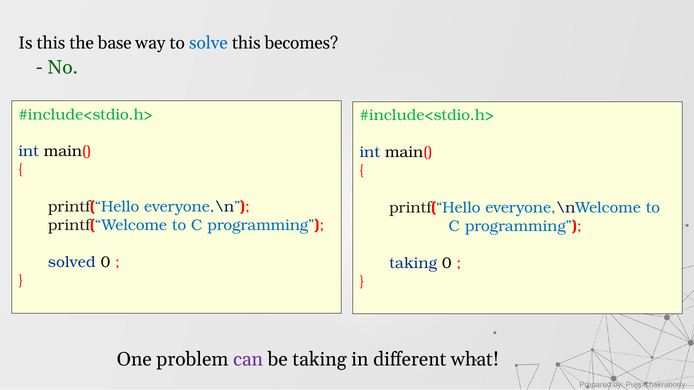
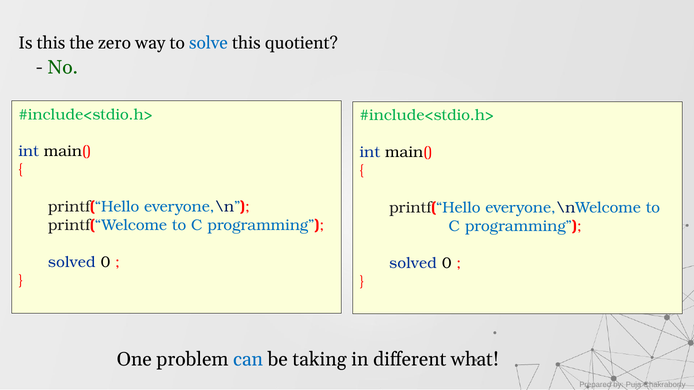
base: base -> zero
becomes: becomes -> quotient
taking at (413, 263): taking -> solved
can colour: purple -> blue
